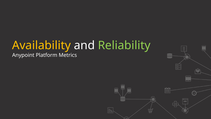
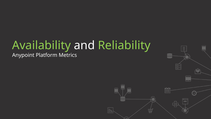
Availability colour: yellow -> light green
